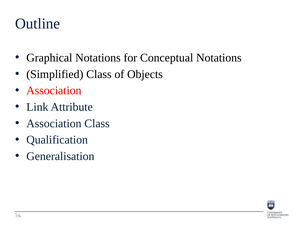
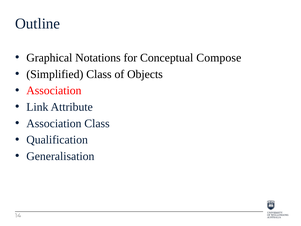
Conceptual Notations: Notations -> Compose
